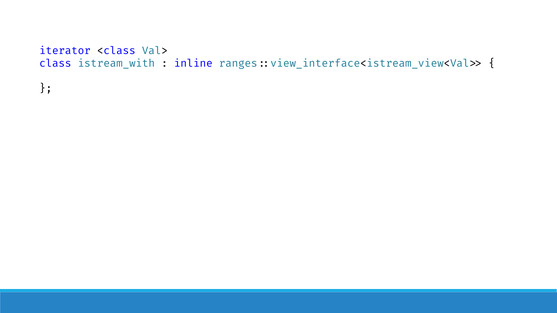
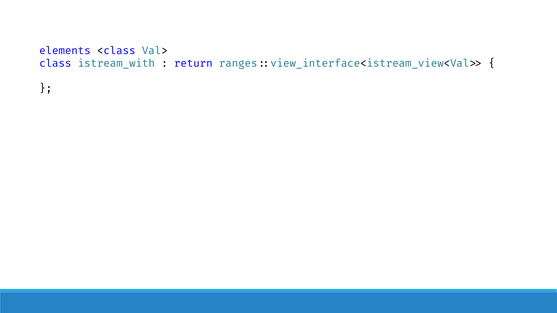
iterator: iterator -> elements
inline: inline -> return
